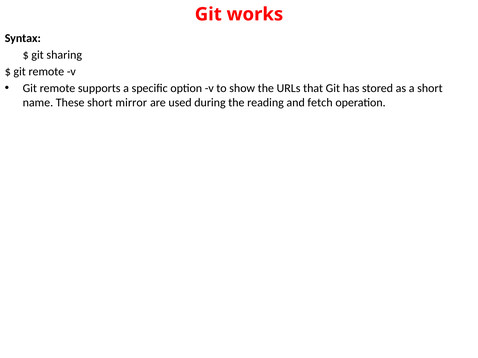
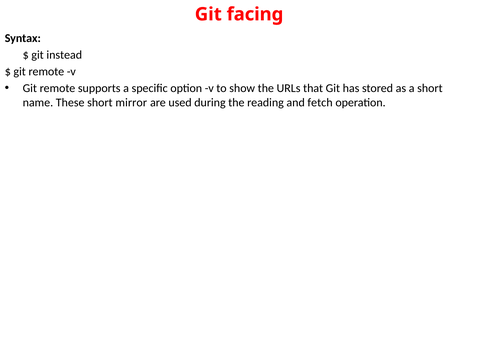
works: works -> facing
sharing: sharing -> instead
